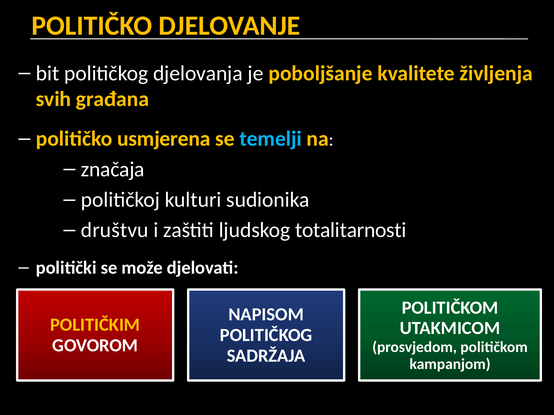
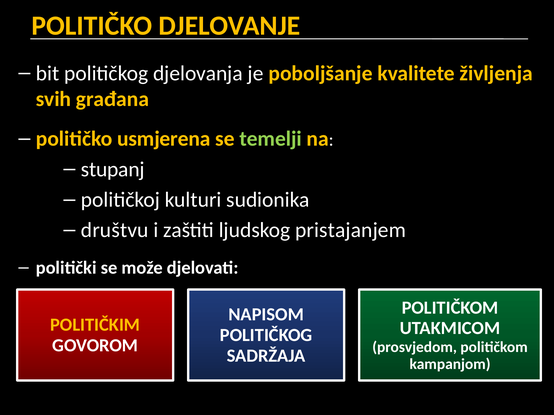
temelji colour: light blue -> light green
značaja: značaja -> stupanj
totalitarnosti: totalitarnosti -> pristajanjem
